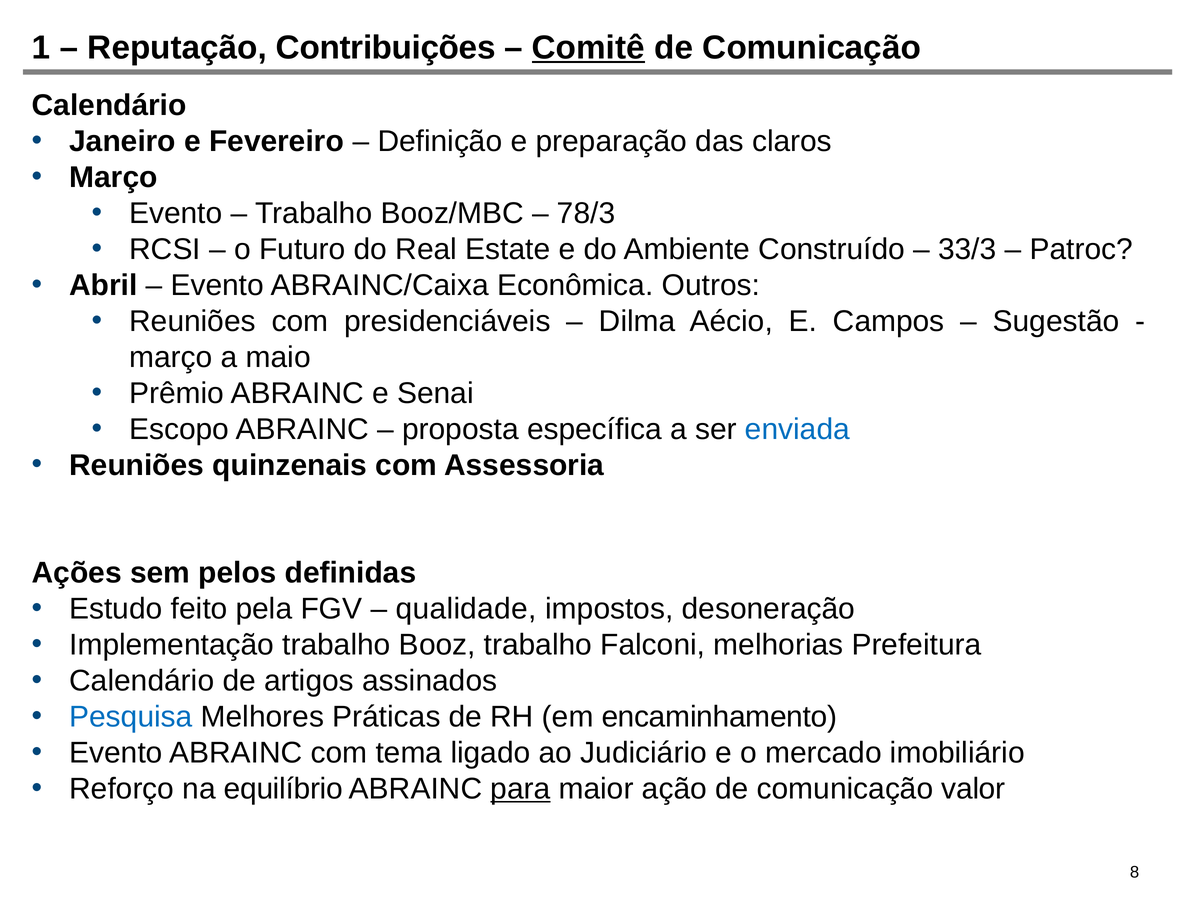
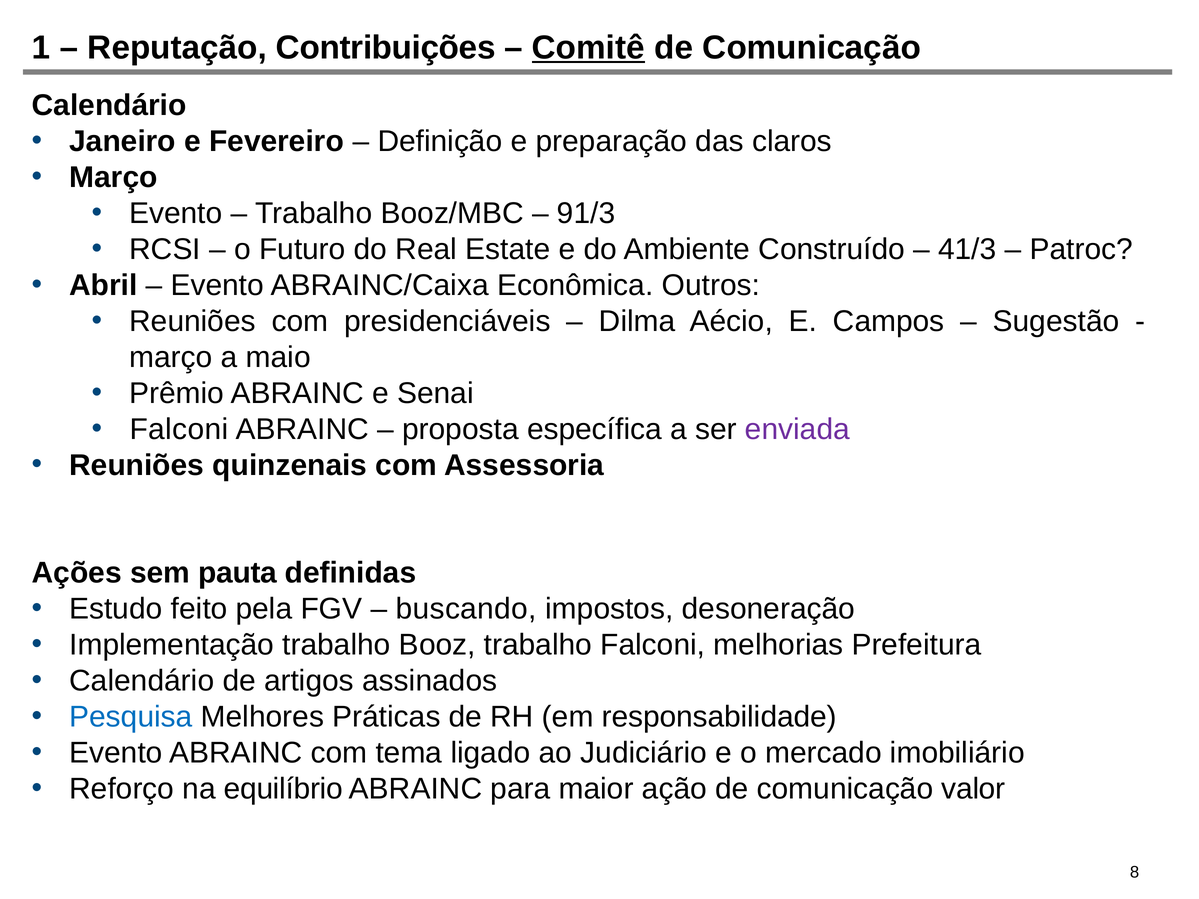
78/3: 78/3 -> 91/3
33/3: 33/3 -> 41/3
Escopo at (179, 429): Escopo -> Falconi
enviada colour: blue -> purple
pelos: pelos -> pauta
qualidade: qualidade -> buscando
encaminhamento: encaminhamento -> responsabilidade
para underline: present -> none
